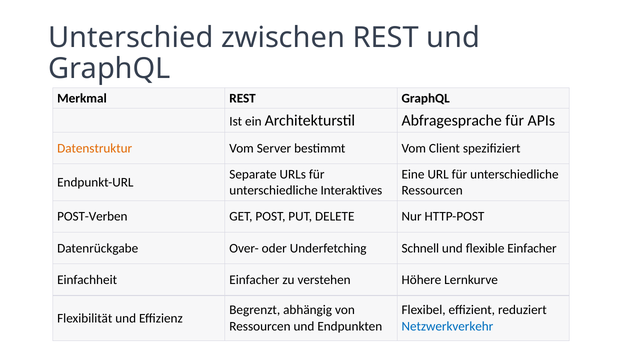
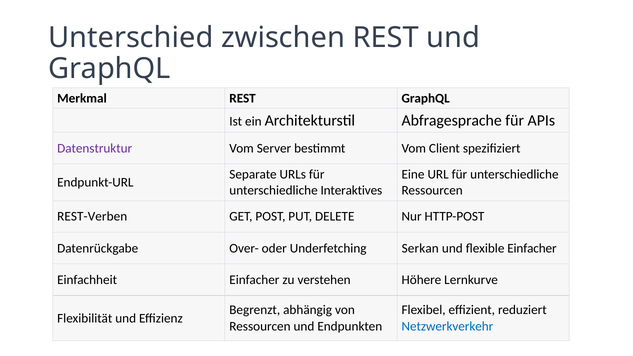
Datenstruktur colour: orange -> purple
POST-Verben: POST-Verben -> REST-Verben
Schnell: Schnell -> Serkan
